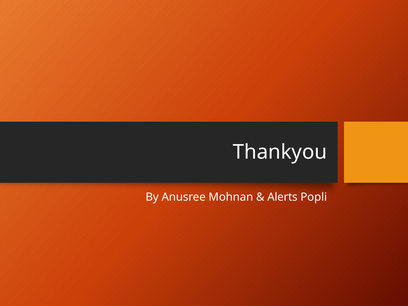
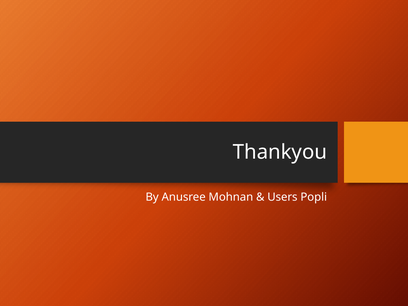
Alerts: Alerts -> Users
